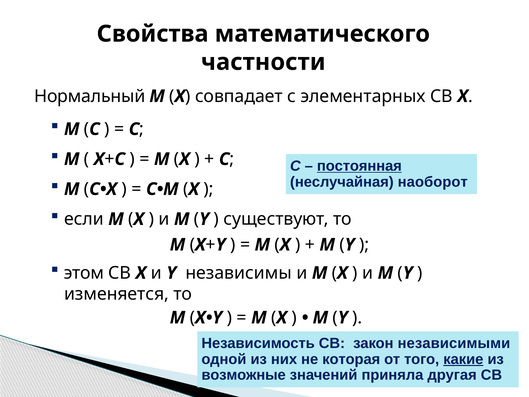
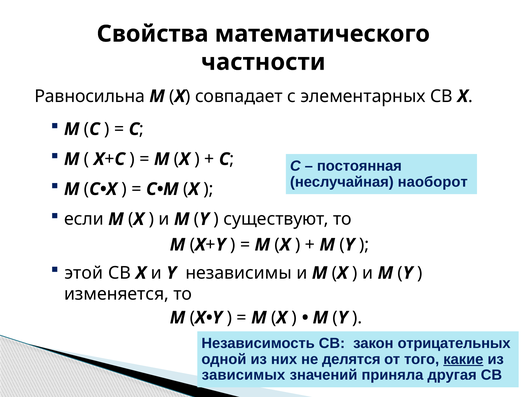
Нормальный: Нормальный -> Равносильна
постоянная underline: present -> none
этом: этом -> этой
независимыми: независимыми -> отрицательных
которая: которая -> делятся
возможные: возможные -> зависимых
